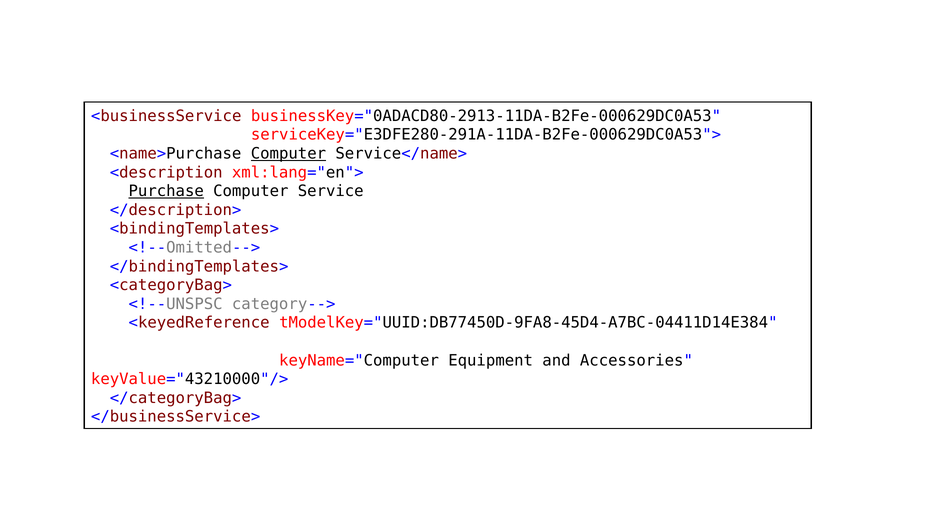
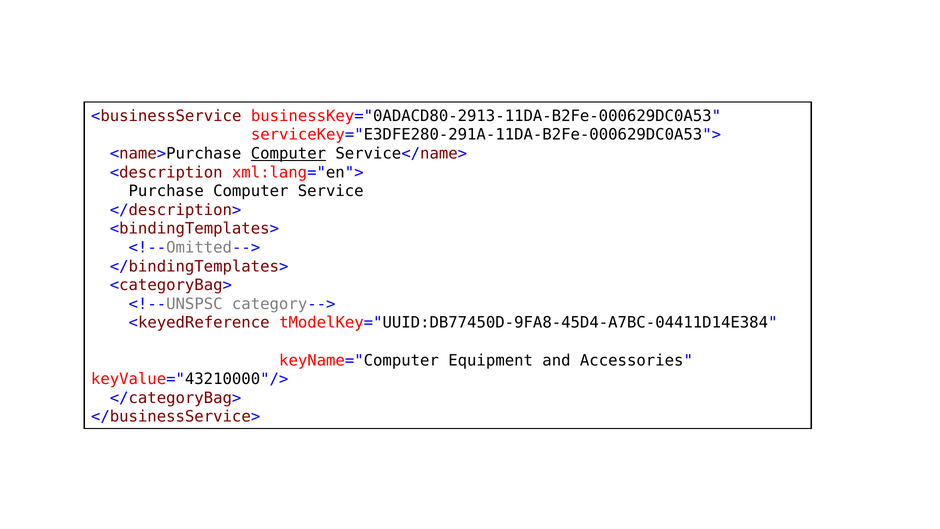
Purchase underline: present -> none
